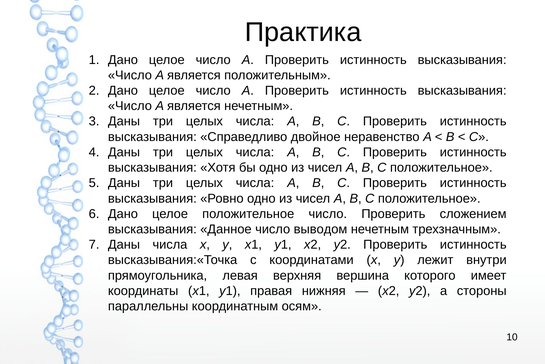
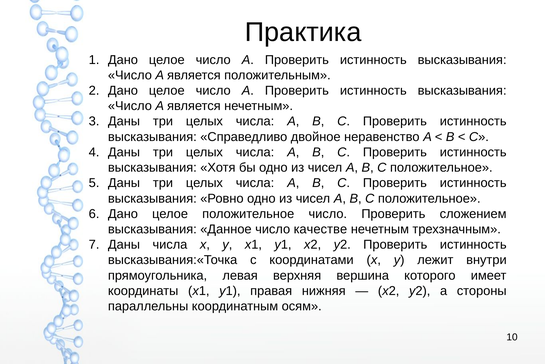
выводом: выводом -> качестве
